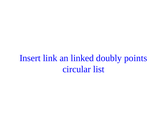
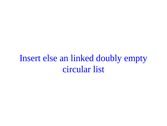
link: link -> else
points: points -> empty
